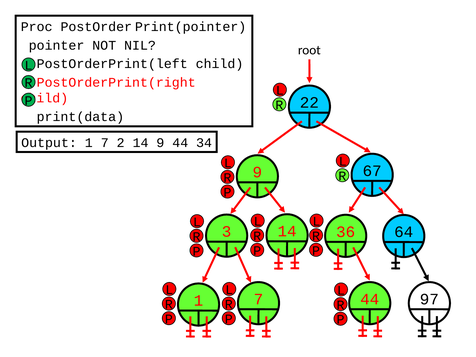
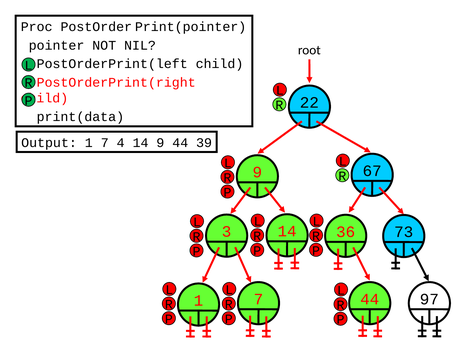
2: 2 -> 4
34: 34 -> 39
64: 64 -> 73
